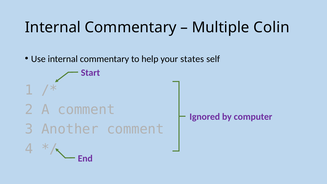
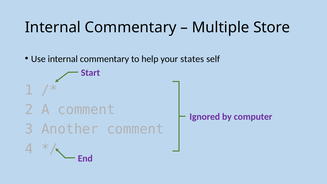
Colin: Colin -> Store
